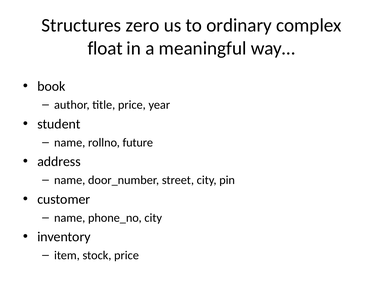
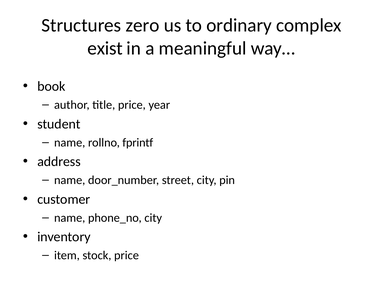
float: float -> exist
future: future -> fprintf
